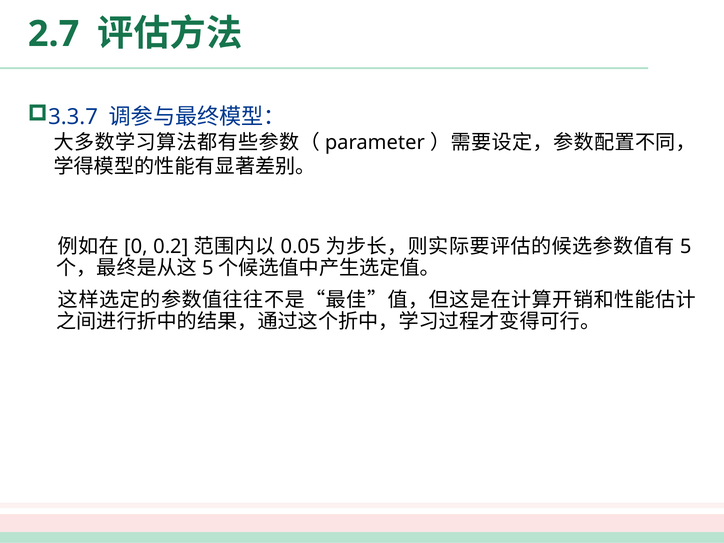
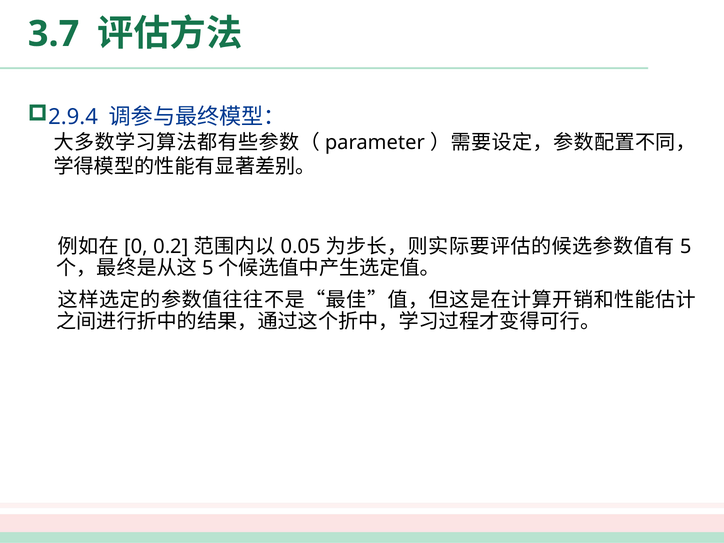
2.7: 2.7 -> 3.7
3.3.7: 3.3.7 -> 2.9.4
